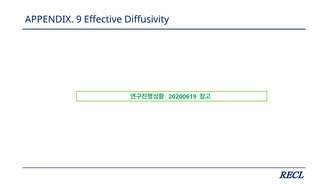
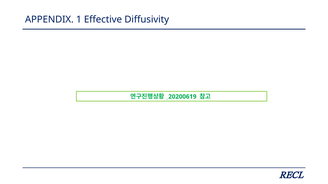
9: 9 -> 1
